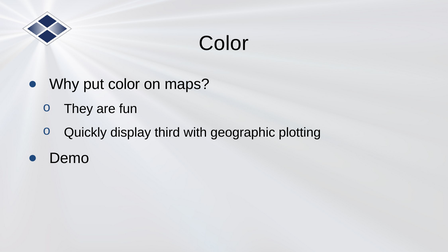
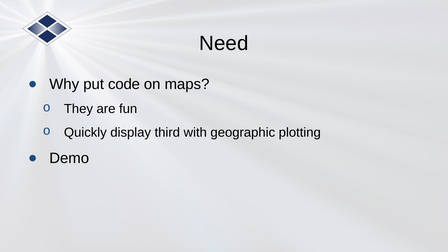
Color at (224, 43): Color -> Need
put color: color -> code
